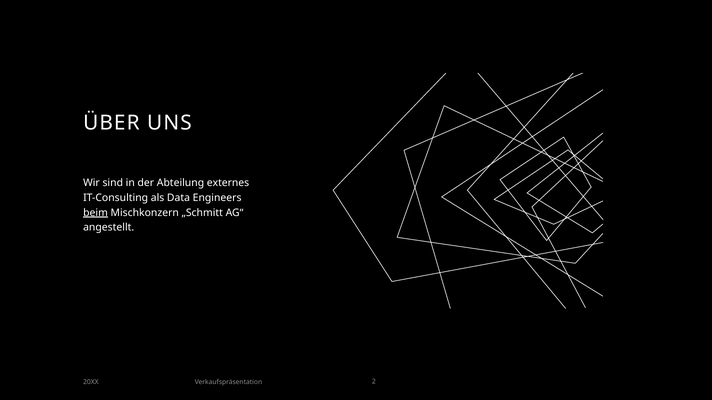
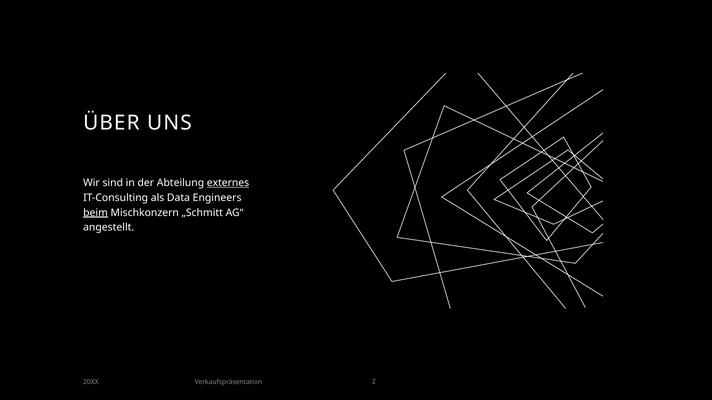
externes underline: none -> present
